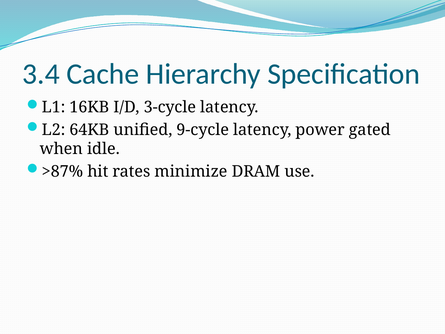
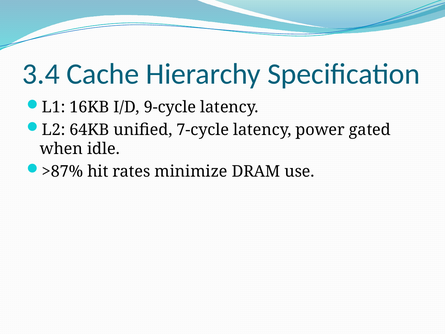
3-cycle: 3-cycle -> 9-cycle
9-cycle: 9-cycle -> 7-cycle
